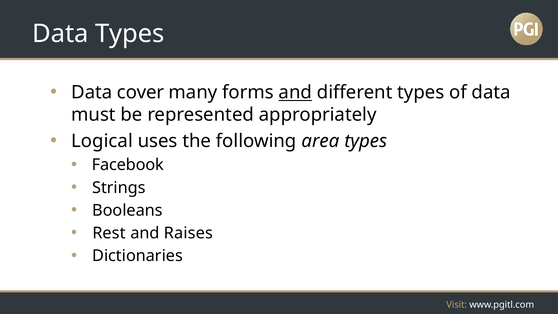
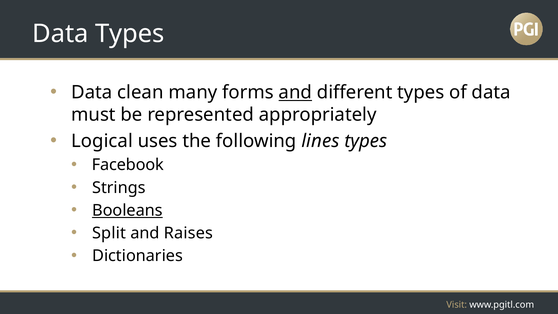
cover: cover -> clean
area: area -> lines
Booleans underline: none -> present
Rest: Rest -> Split
